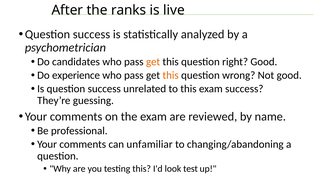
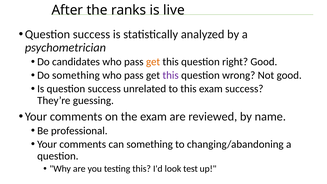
Do experience: experience -> something
this at (171, 75) colour: orange -> purple
can unfamiliar: unfamiliar -> something
